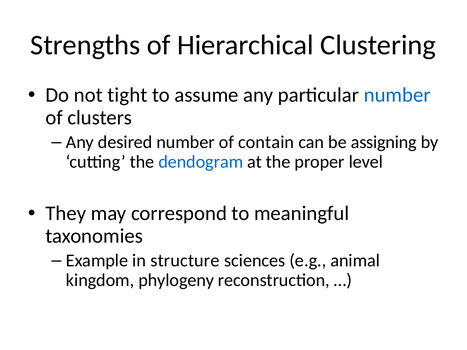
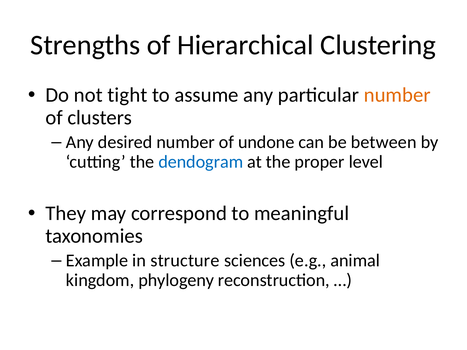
number at (397, 95) colour: blue -> orange
contain: contain -> undone
assigning: assigning -> between
